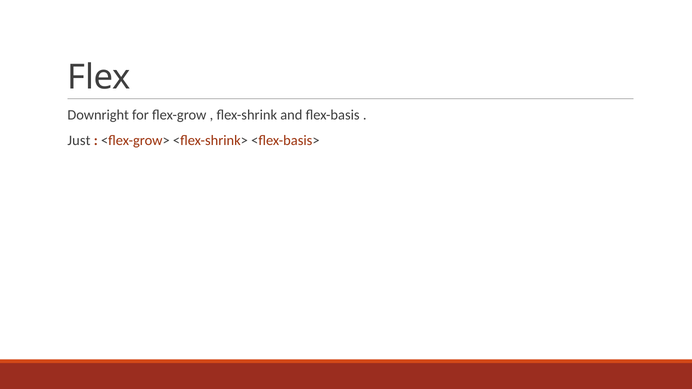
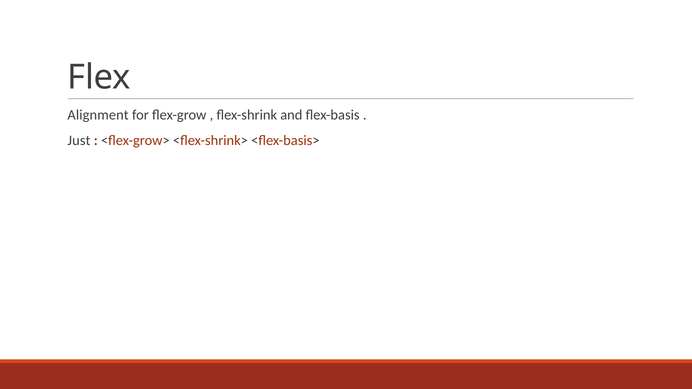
Downright: Downright -> Alignment
